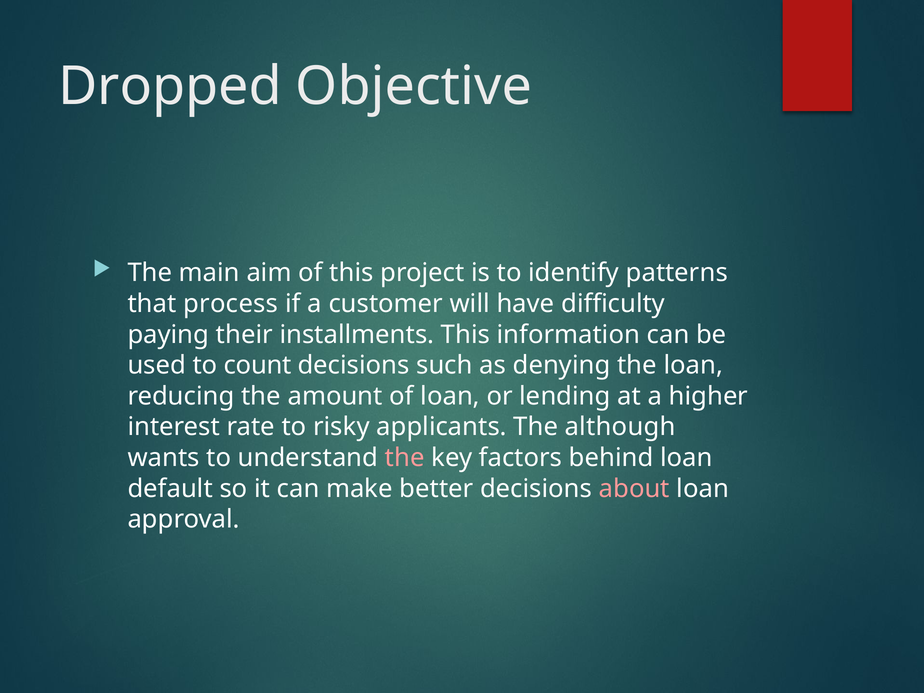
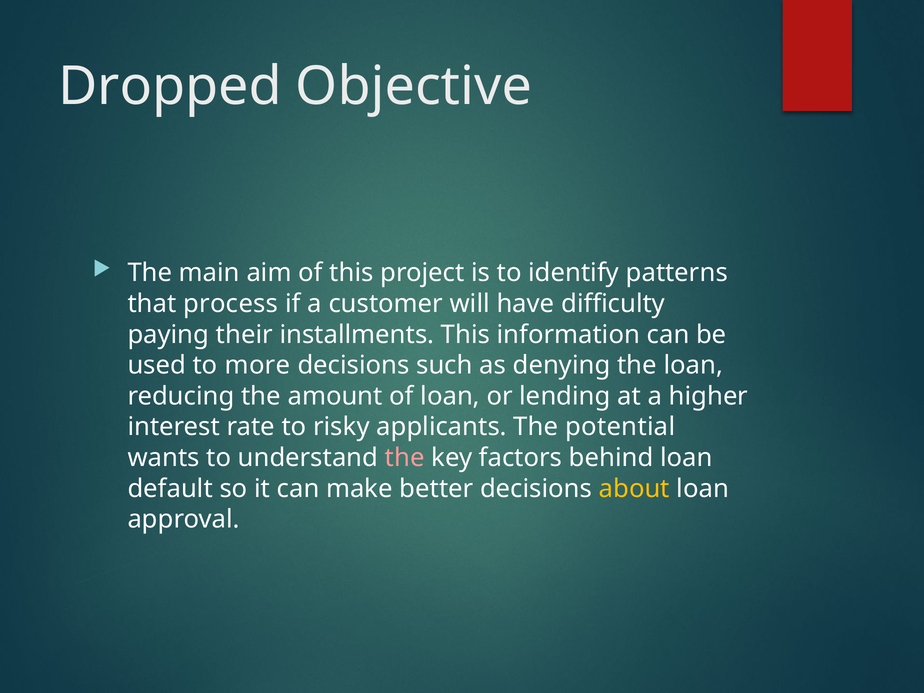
count: count -> more
although: although -> potential
about colour: pink -> yellow
